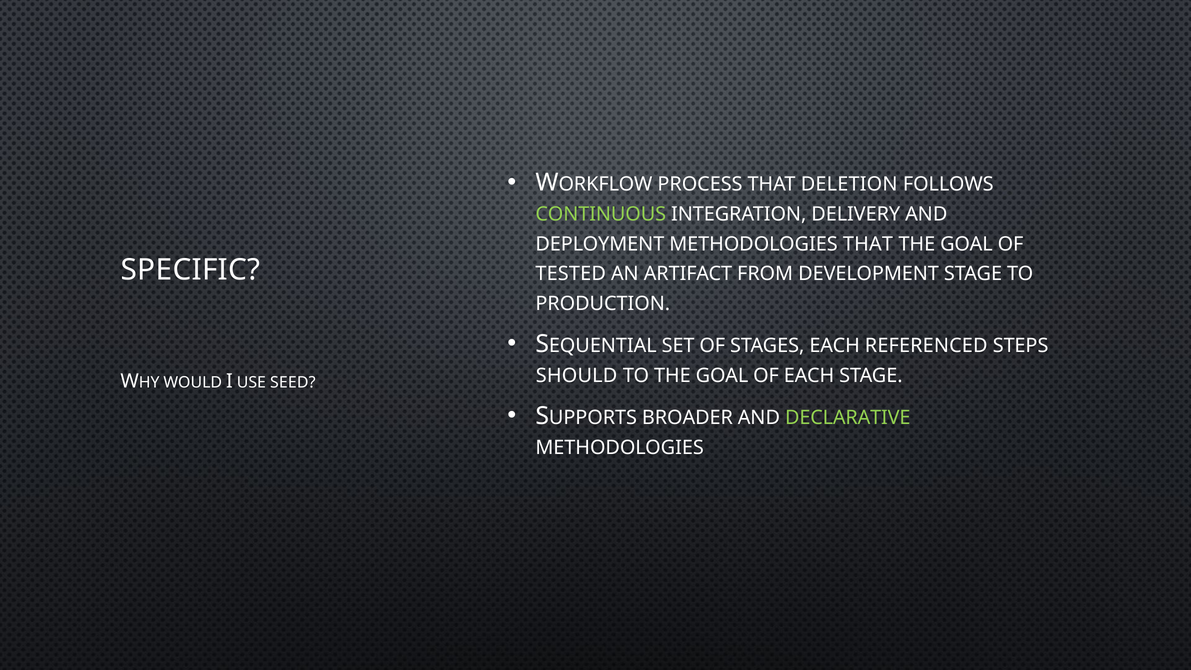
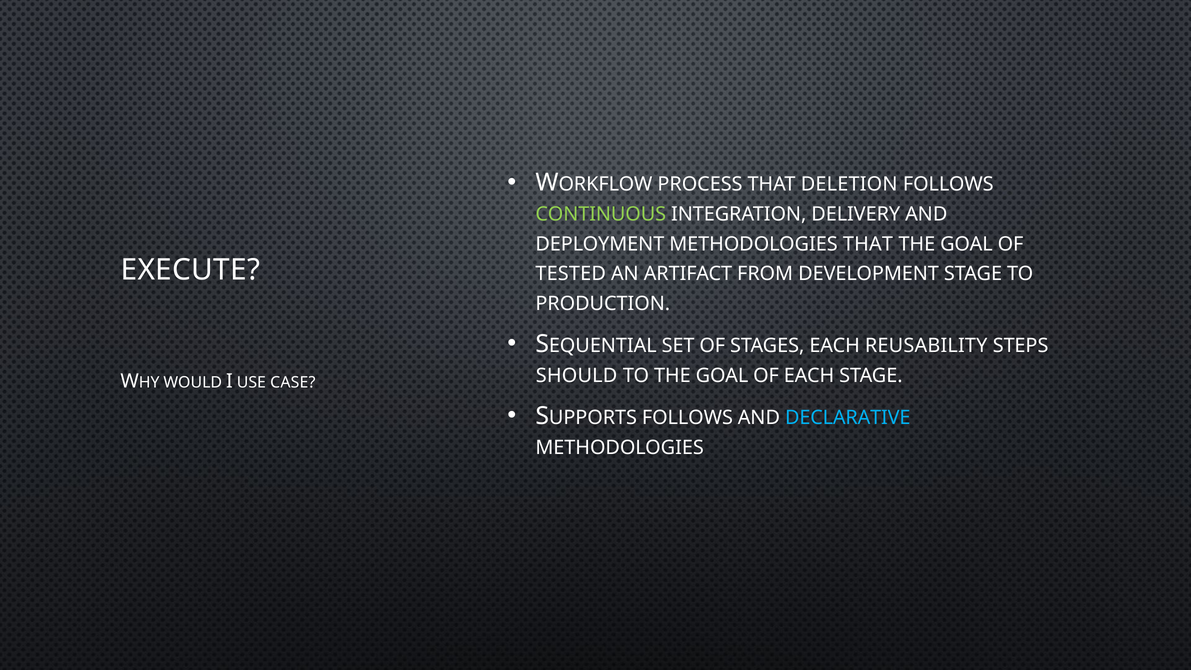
SPECIFIC: SPECIFIC -> EXECUTE
REFERENCED: REFERENCED -> REUSABILITY
SEED: SEED -> CASE
BROADER at (687, 418): BROADER -> FOLLOWS
DECLARATIVE colour: light green -> light blue
